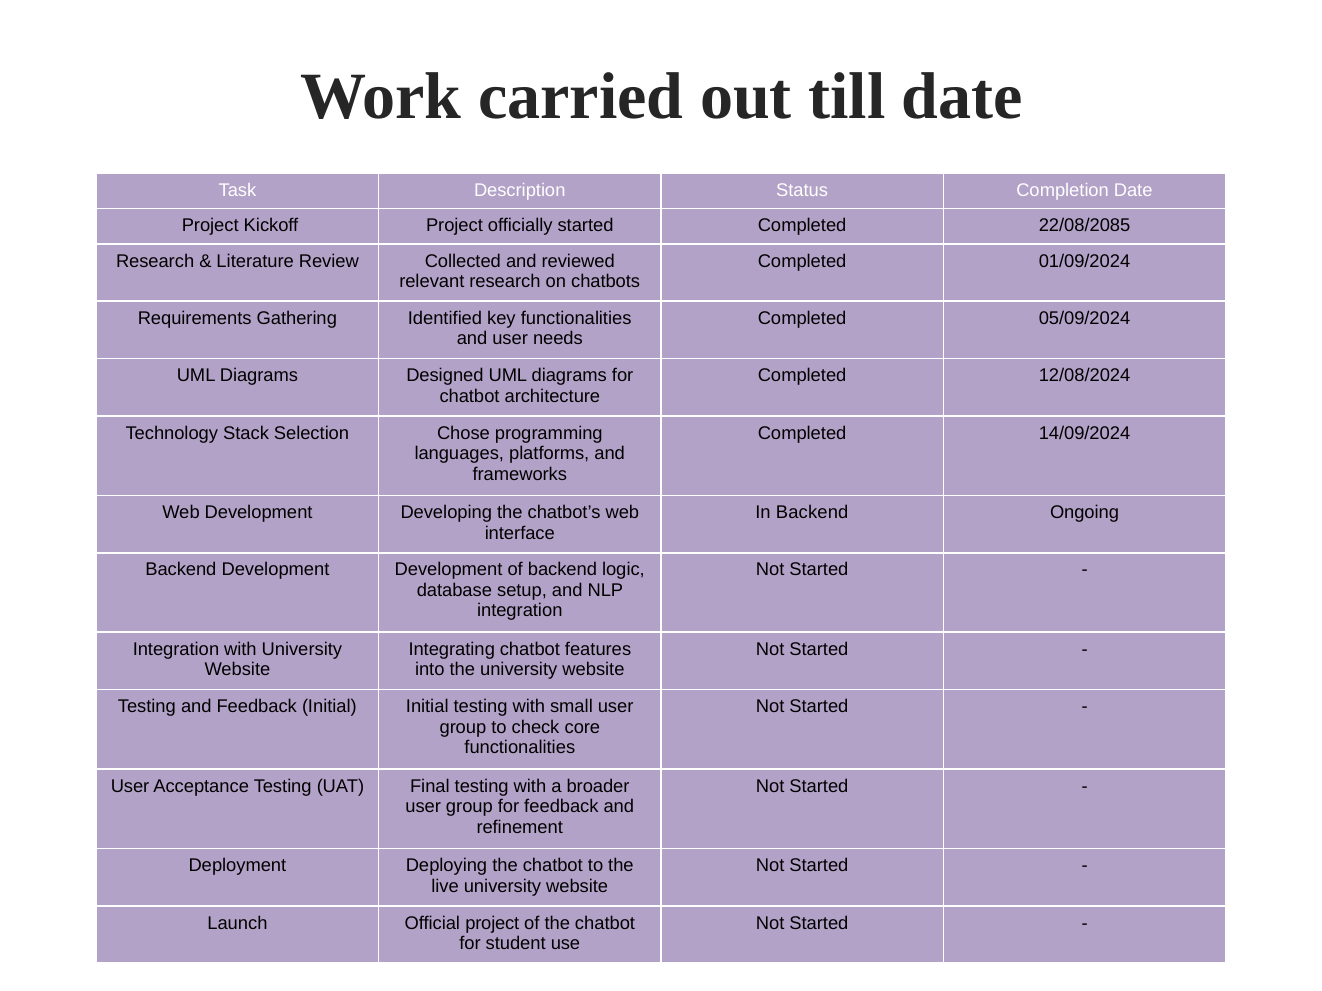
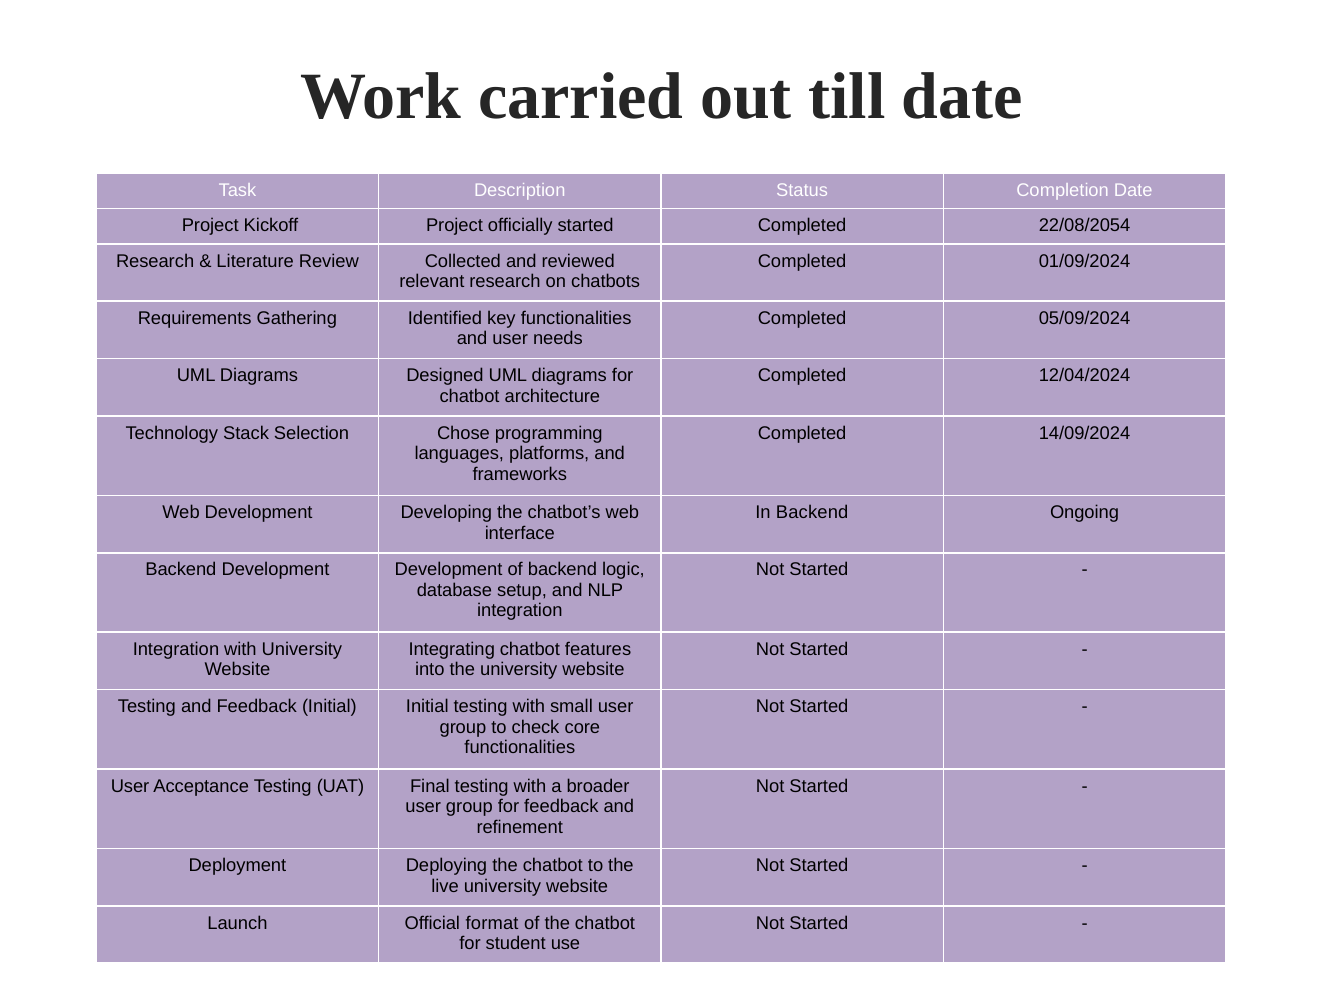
22/08/2085: 22/08/2085 -> 22/08/2054
12/08/2024: 12/08/2024 -> 12/04/2024
Official project: project -> format
